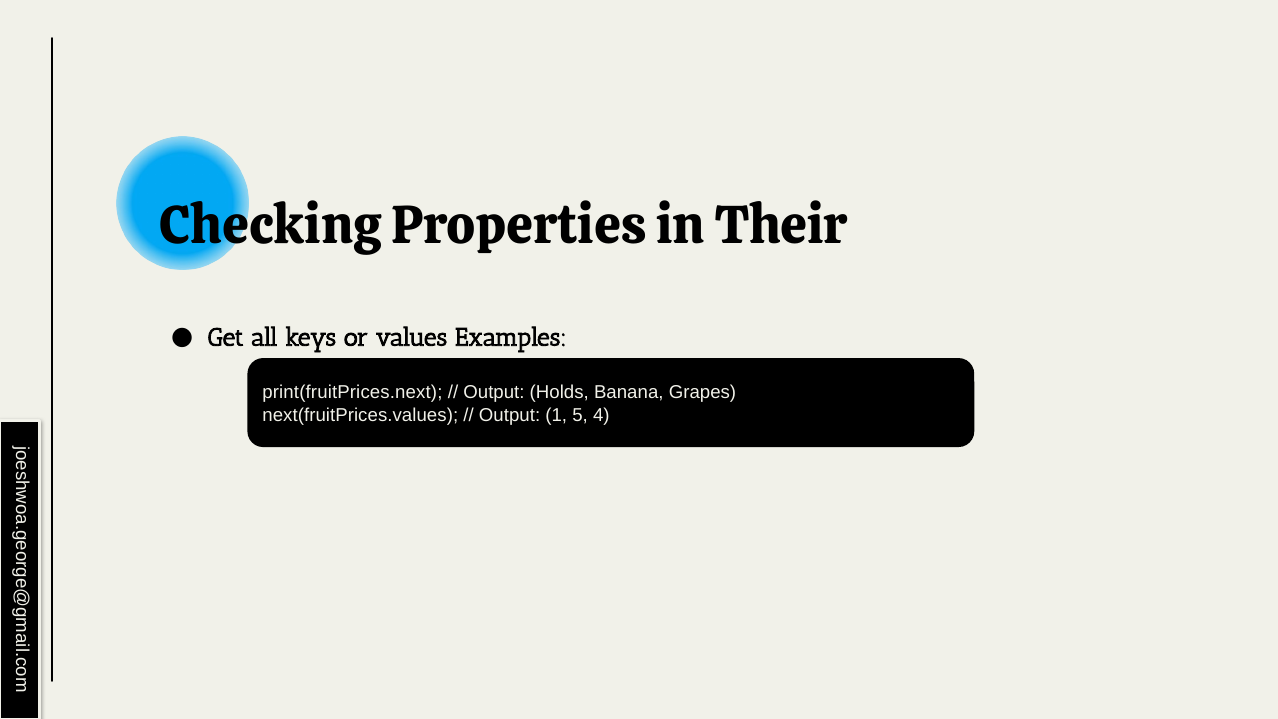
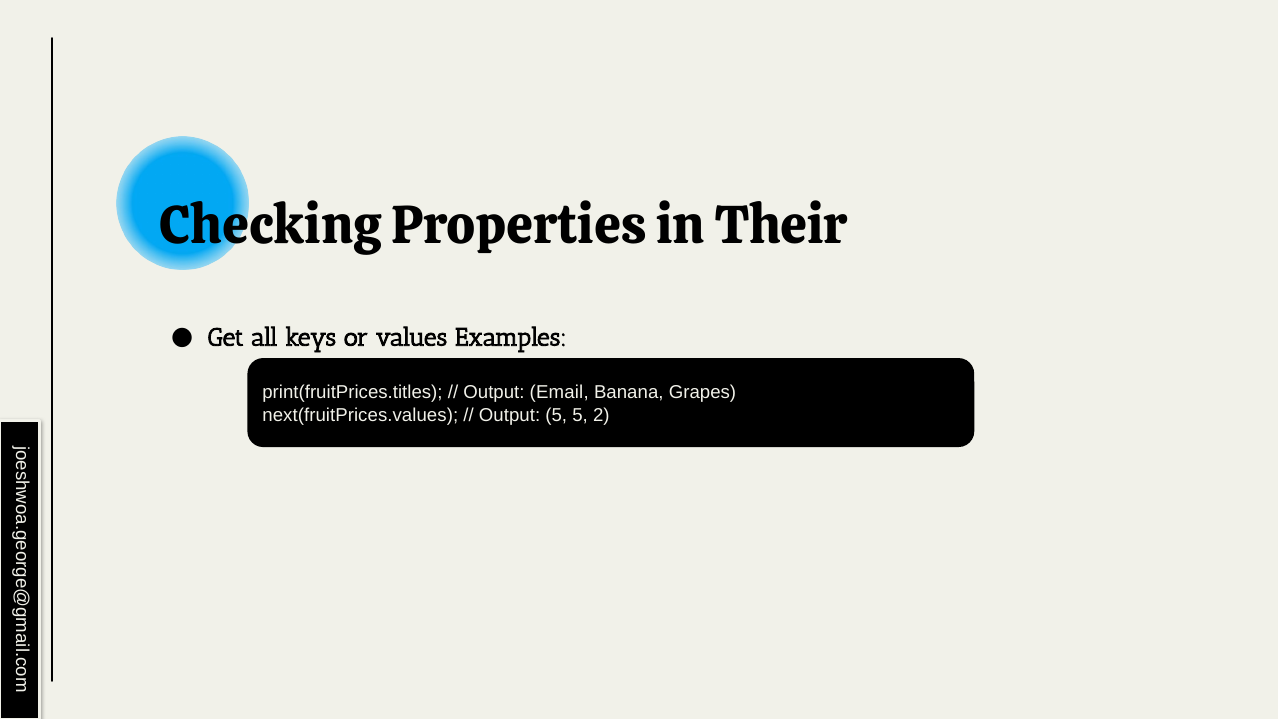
print(fruitPrices.next: print(fruitPrices.next -> print(fruitPrices.titles
Holds: Holds -> Email
Output 1: 1 -> 5
4: 4 -> 2
